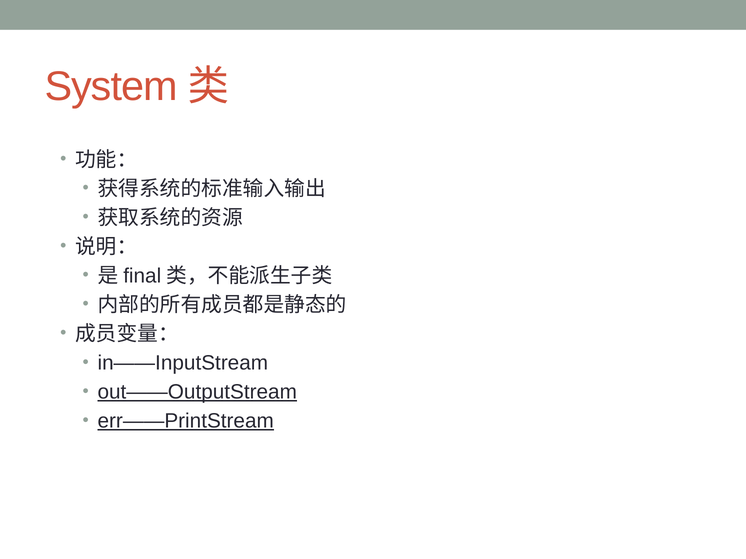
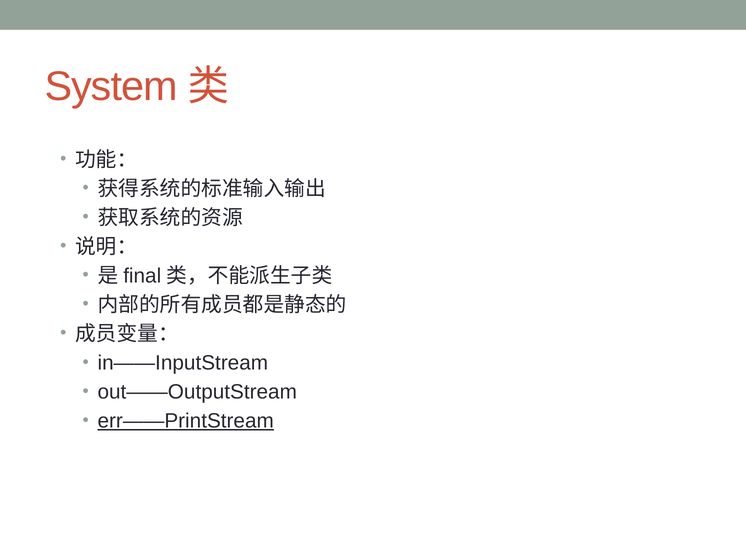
out——OutputStream underline: present -> none
